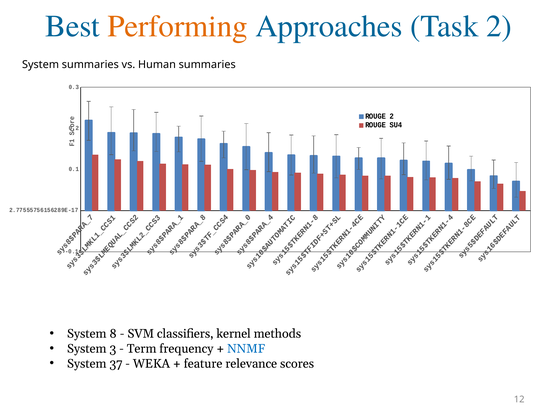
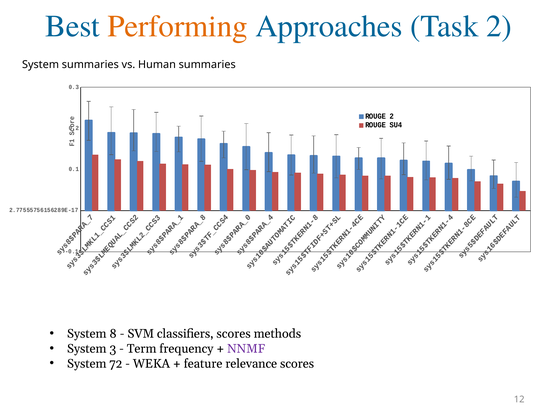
classifiers kernel: kernel -> scores
NNMF colour: blue -> purple
37: 37 -> 72
